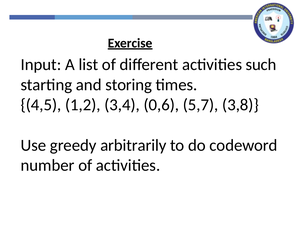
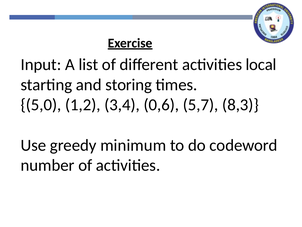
such: such -> local
4,5: 4,5 -> 5,0
3,8: 3,8 -> 8,3
arbitrarily: arbitrarily -> minimum
